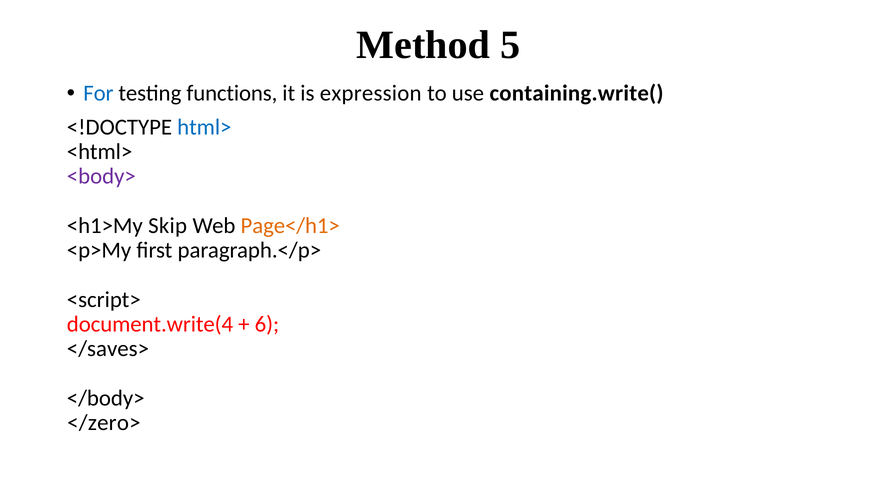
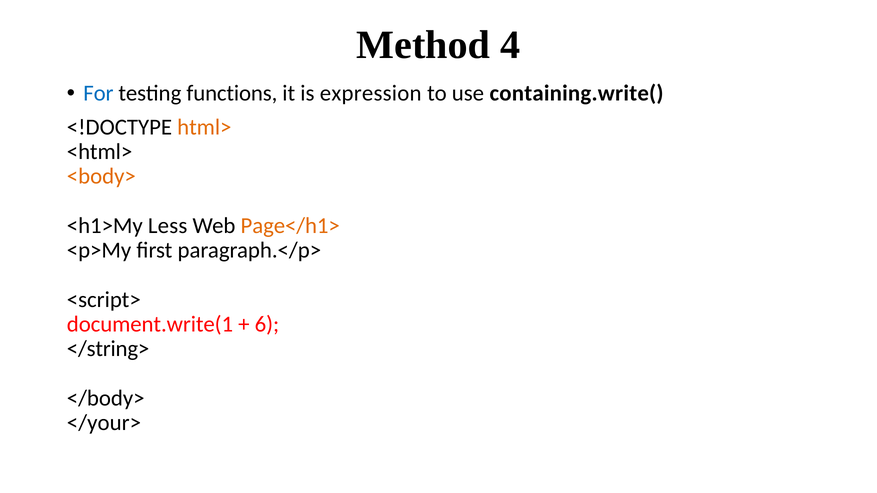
5: 5 -> 4
html> colour: blue -> orange
<body> colour: purple -> orange
Skip: Skip -> Less
document.write(4: document.write(4 -> document.write(1
</saves>: </saves> -> </string>
</zero>: </zero> -> </your>
